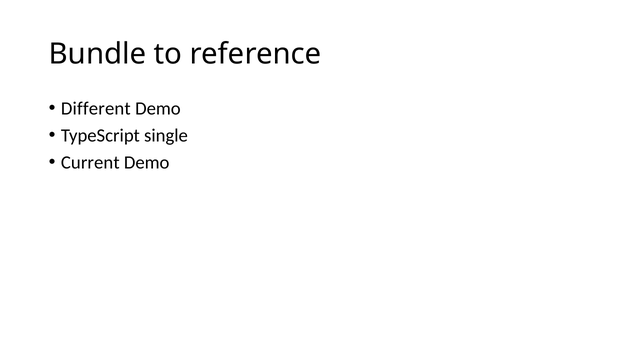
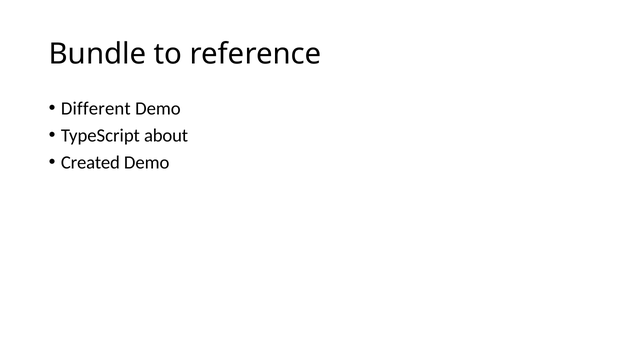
single: single -> about
Current: Current -> Created
